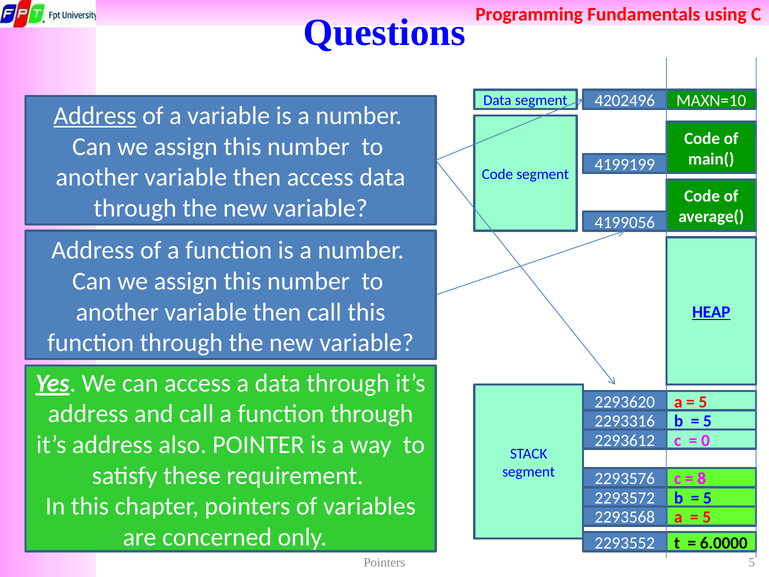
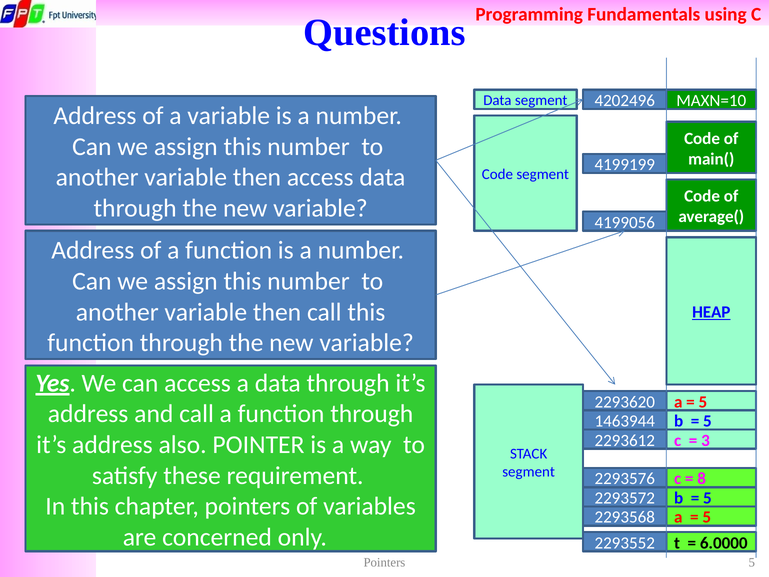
Address at (95, 116) underline: present -> none
2293316: 2293316 -> 1463944
0: 0 -> 3
